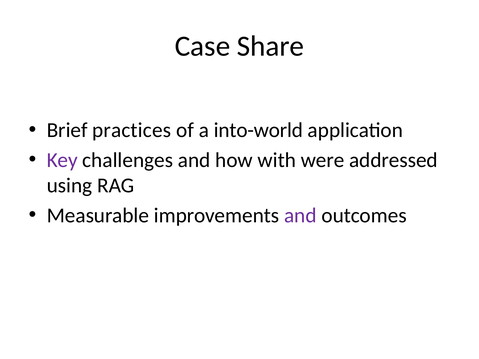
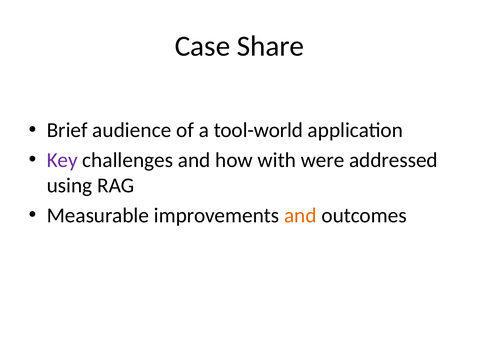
practices: practices -> audience
into-world: into-world -> tool-world
and at (300, 215) colour: purple -> orange
